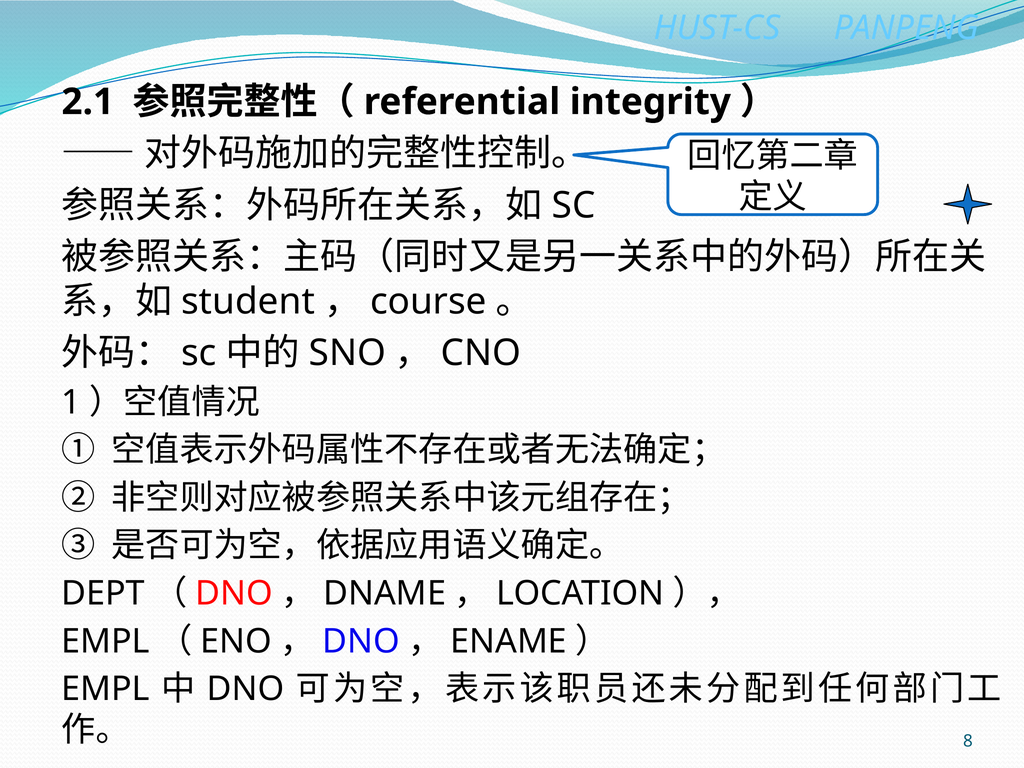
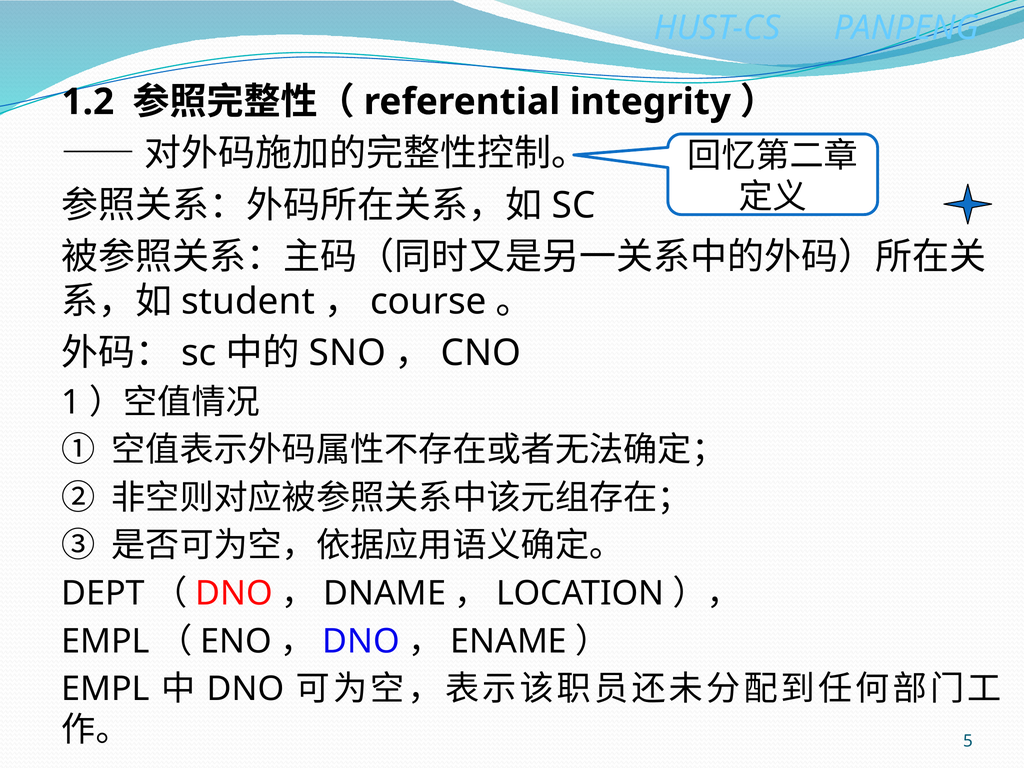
2.1: 2.1 -> 1.2
8: 8 -> 5
